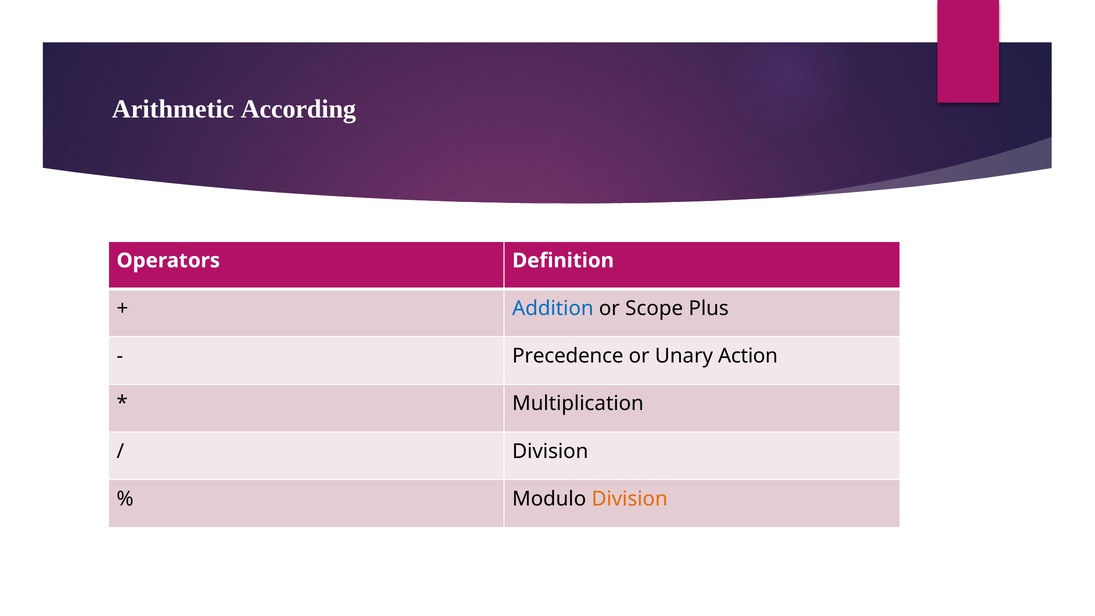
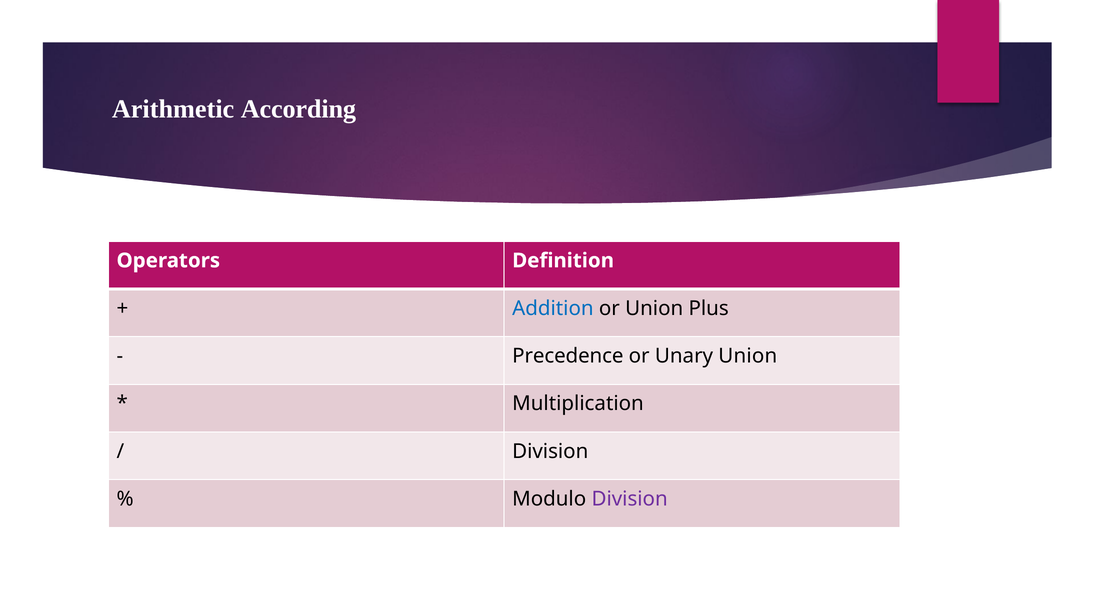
or Scope: Scope -> Union
Unary Action: Action -> Union
Division at (630, 499) colour: orange -> purple
